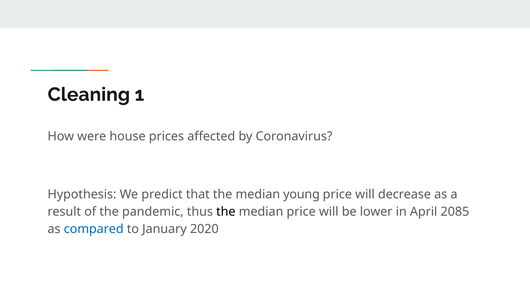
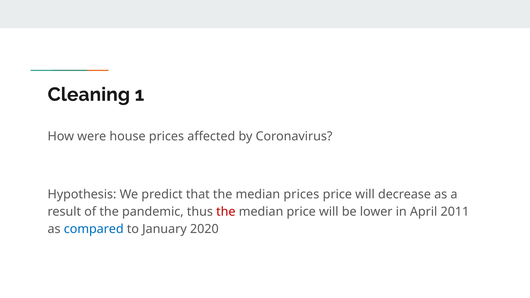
median young: young -> prices
the at (226, 212) colour: black -> red
2085: 2085 -> 2011
